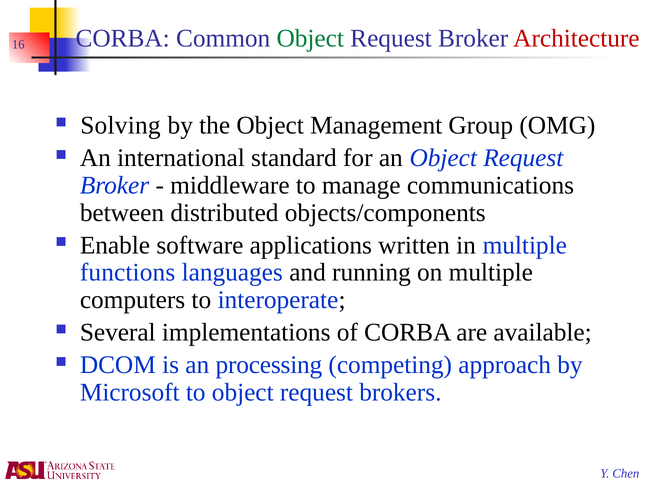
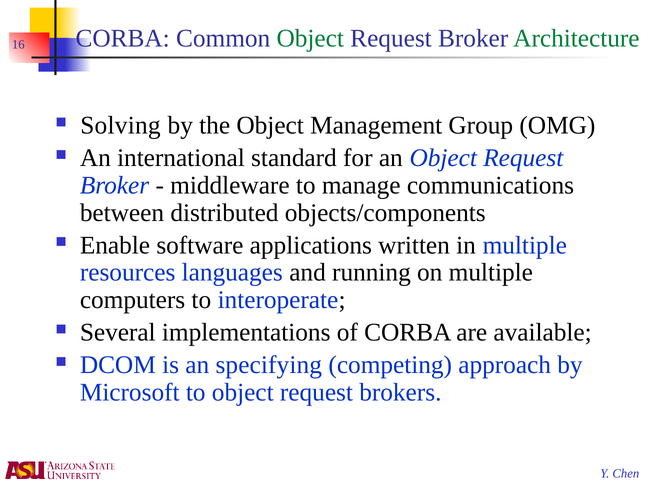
Architecture colour: red -> green
functions: functions -> resources
processing: processing -> specifying
